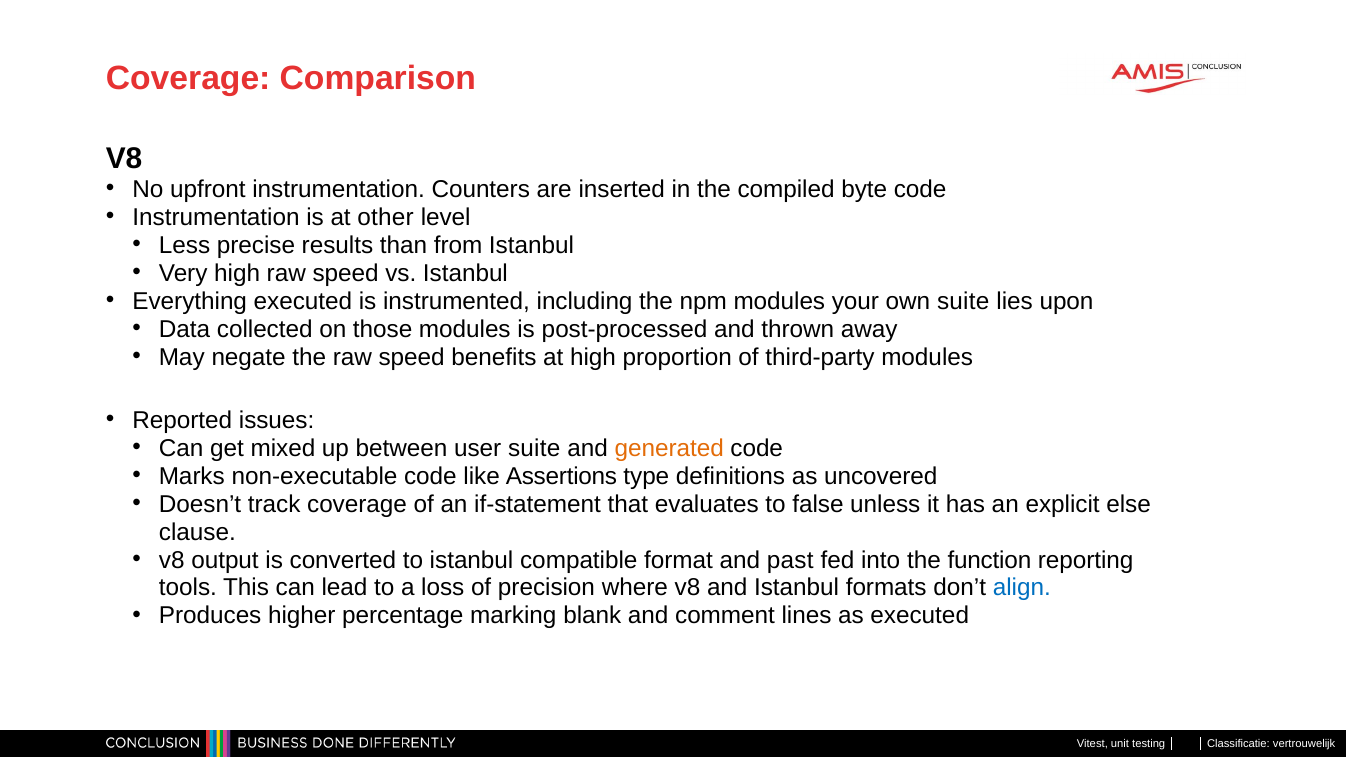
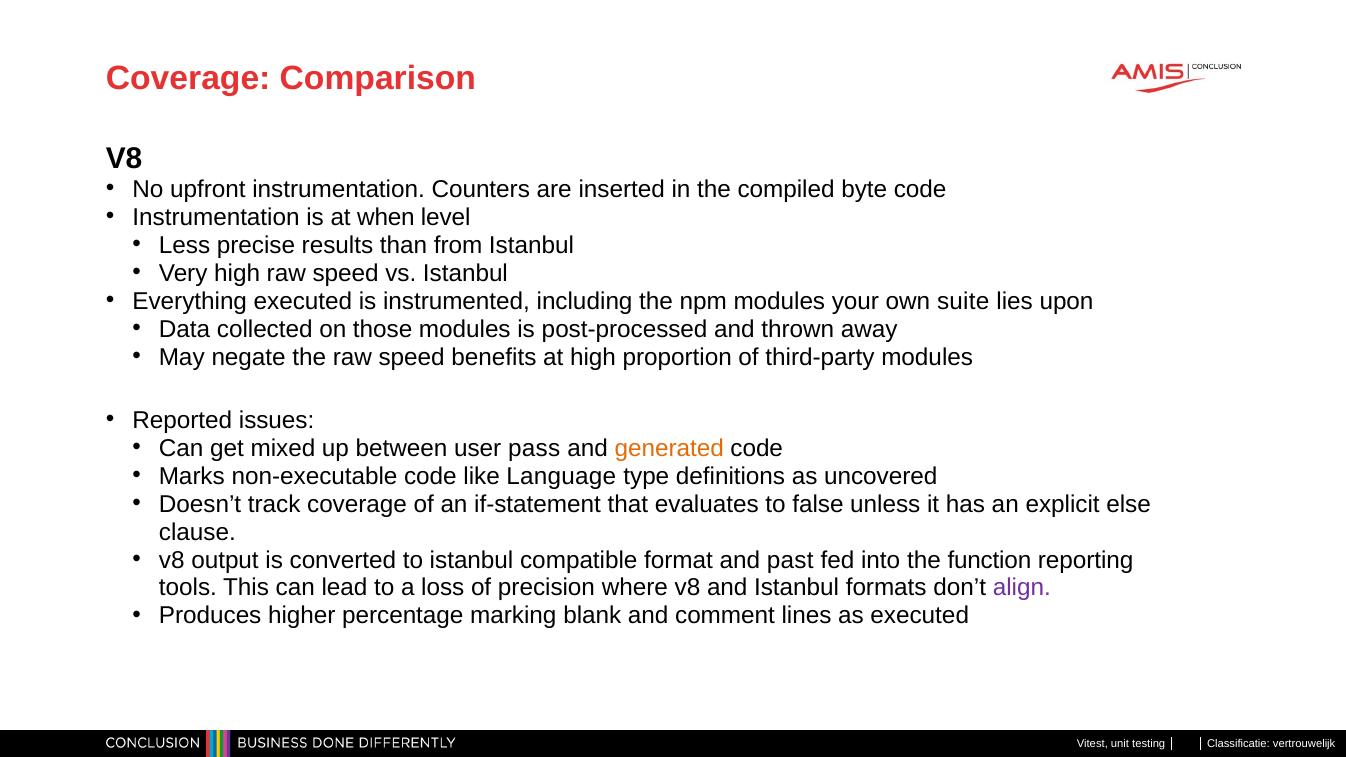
other: other -> when
user suite: suite -> pass
Assertions: Assertions -> Language
align colour: blue -> purple
